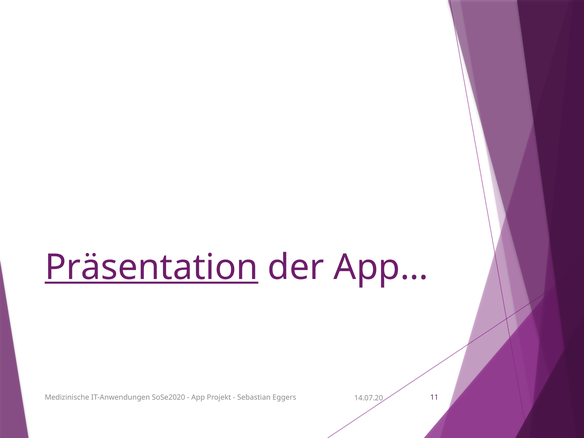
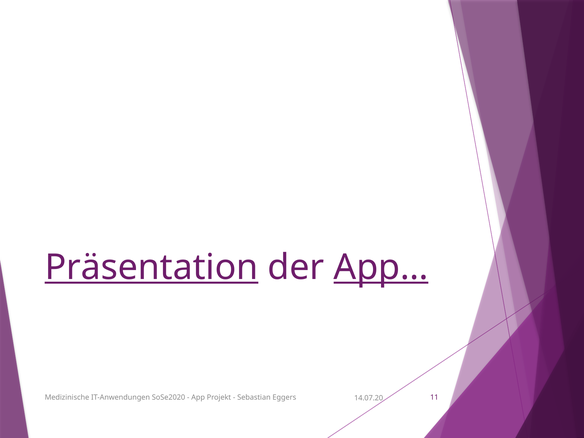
App… underline: none -> present
